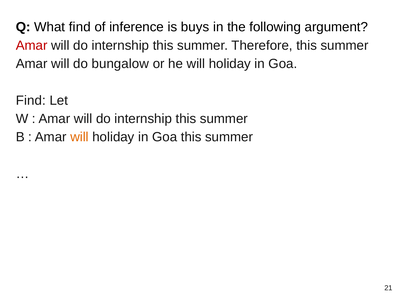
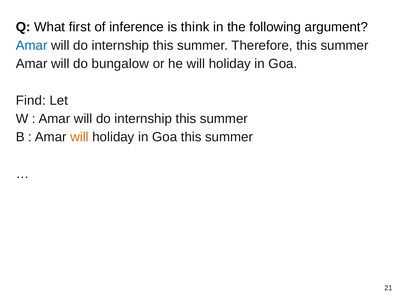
What find: find -> first
buys: buys -> think
Amar at (32, 45) colour: red -> blue
